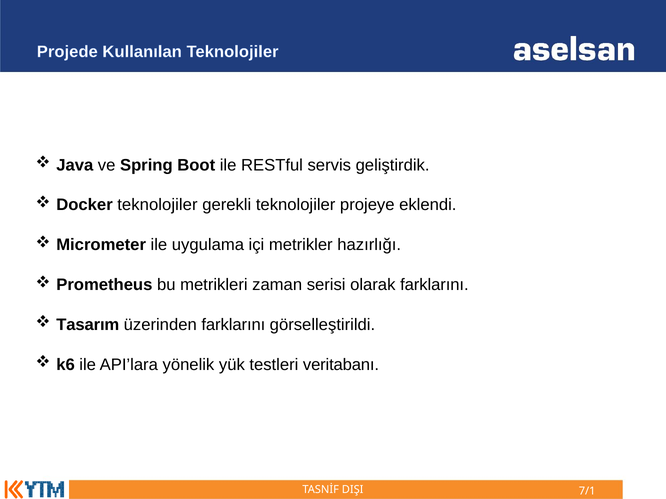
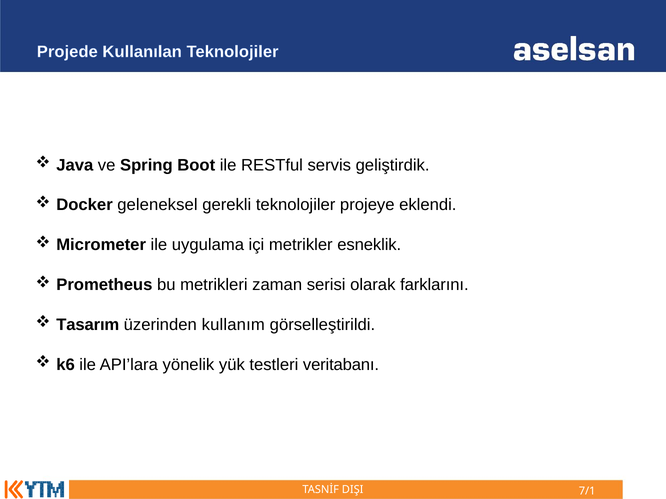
Docker teknolojiler: teknolojiler -> geleneksel
hazırlığı: hazırlığı -> esneklik
üzerinden farklarını: farklarını -> kullanım
